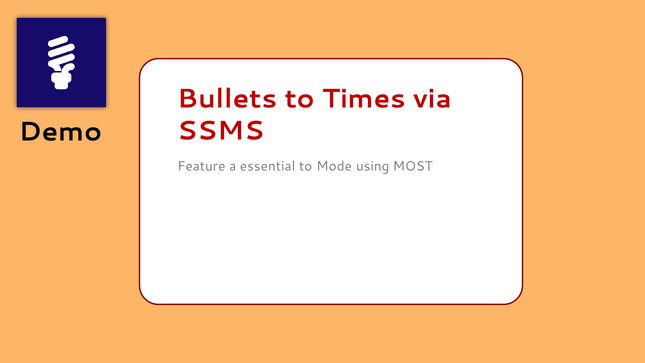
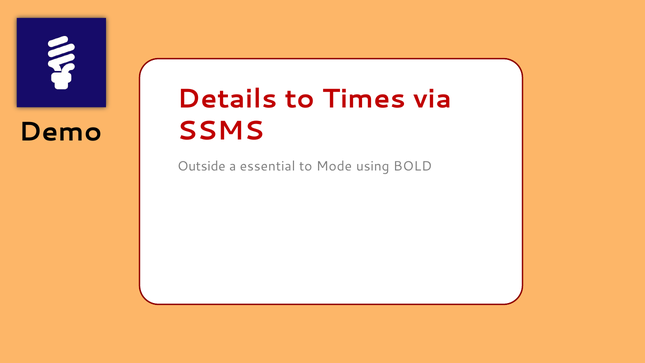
Bullets: Bullets -> Details
Feature: Feature -> Outside
MOST: MOST -> BOLD
